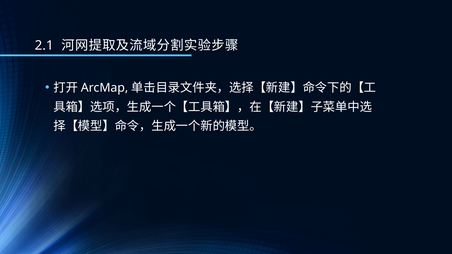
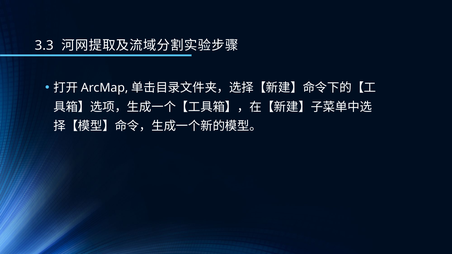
2.1: 2.1 -> 3.3
